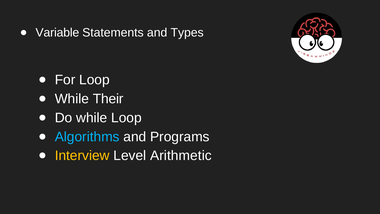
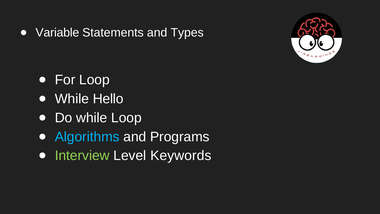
Their: Their -> Hello
Interview colour: yellow -> light green
Arithmetic: Arithmetic -> Keywords
